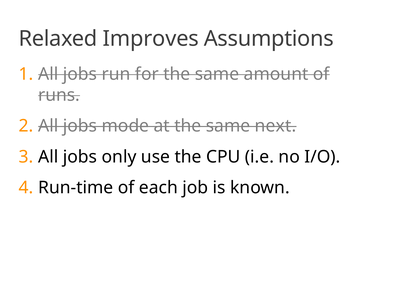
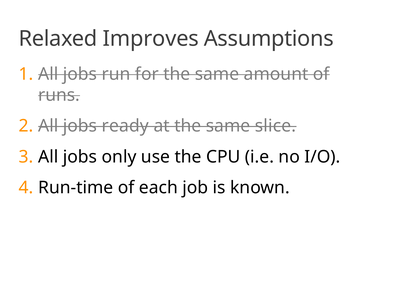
mode: mode -> ready
next: next -> slice
